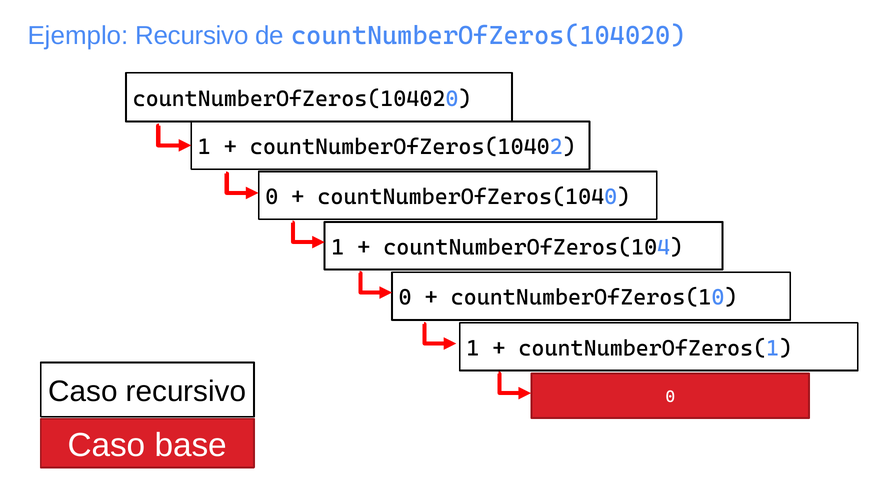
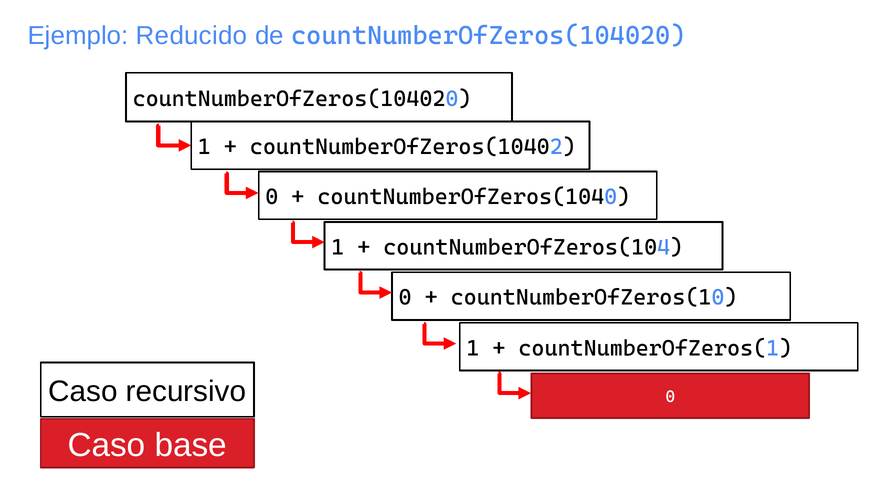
Ejemplo Recursivo: Recursivo -> Reducido
